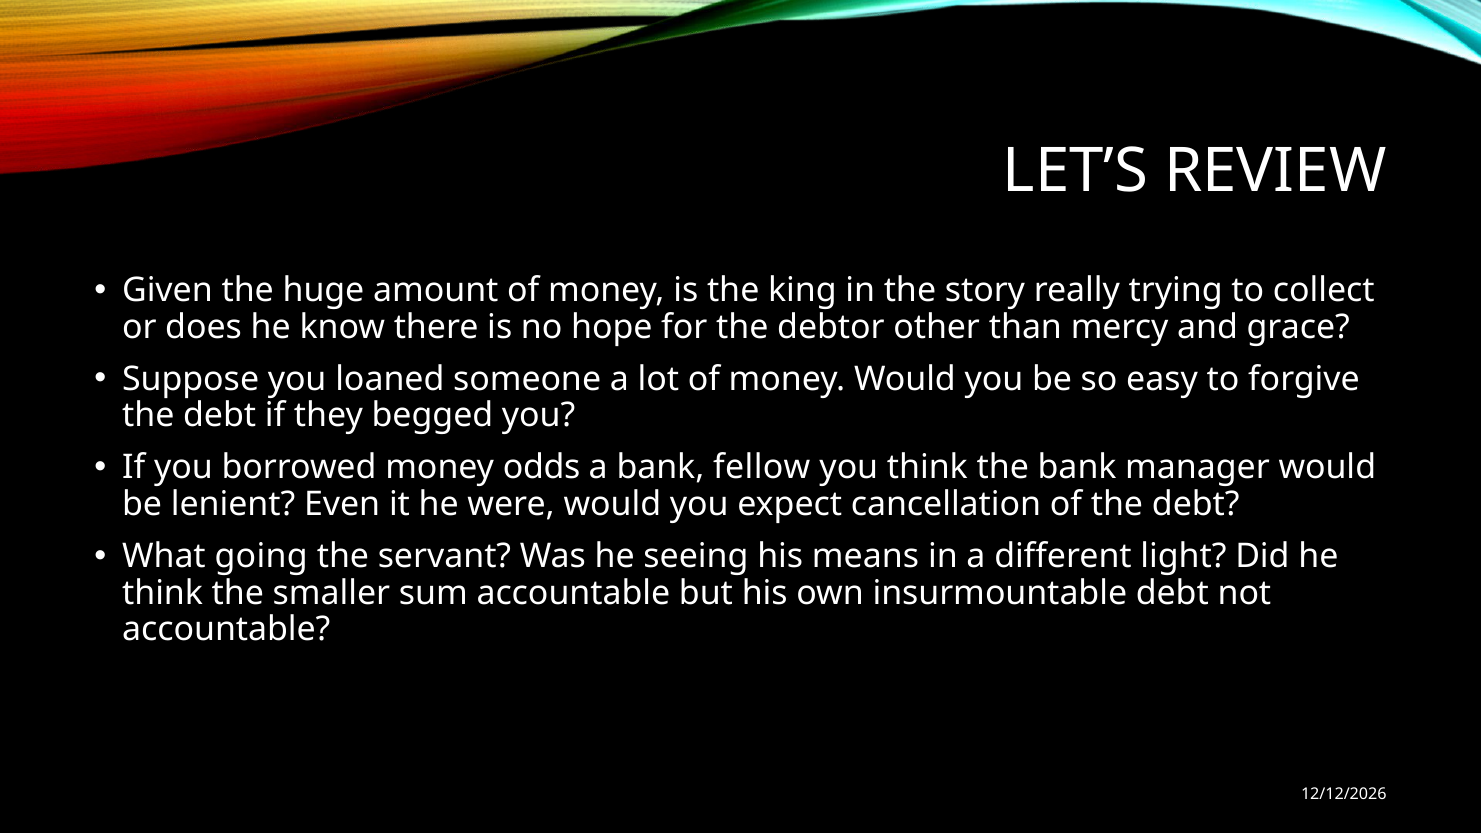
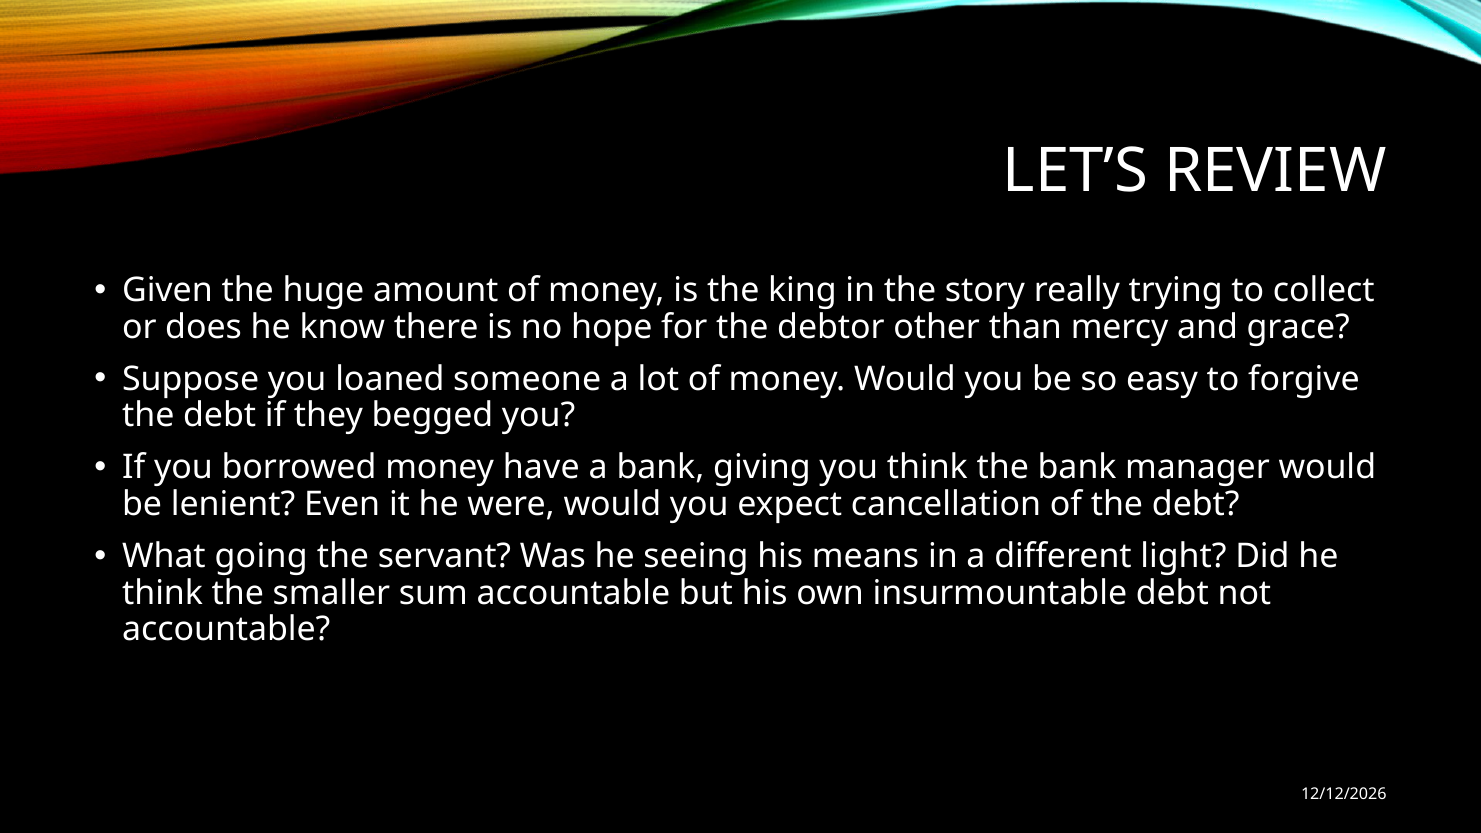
odds: odds -> have
fellow: fellow -> giving
